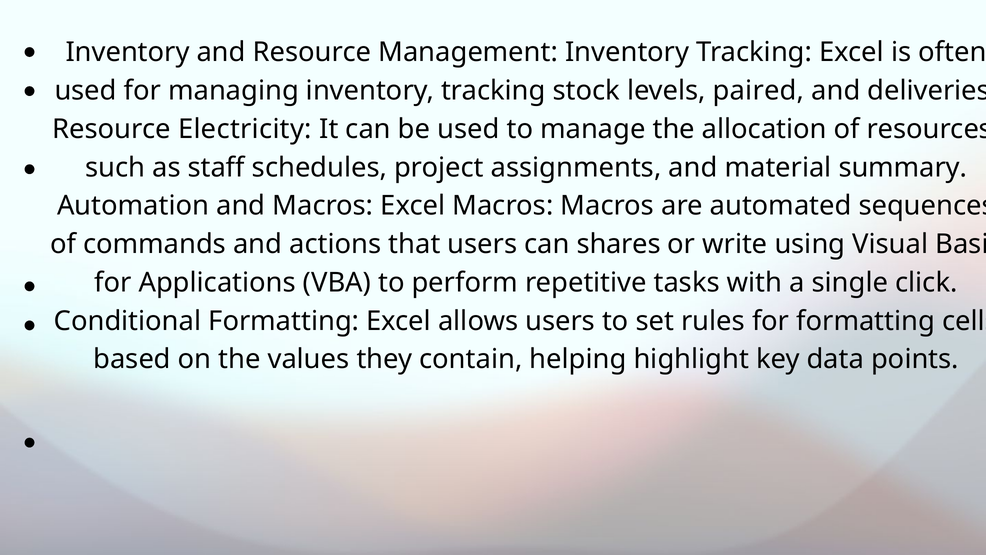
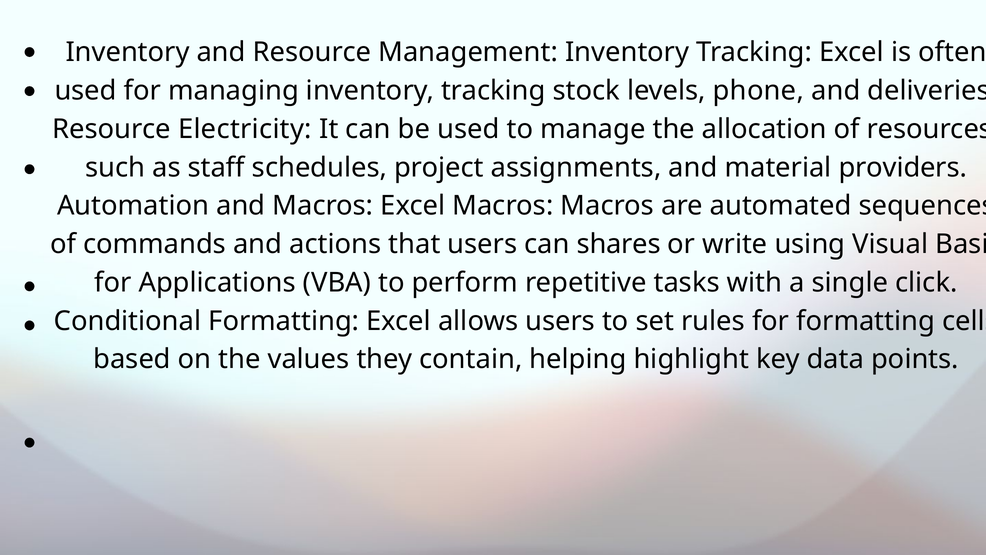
paired: paired -> phone
summary: summary -> providers
